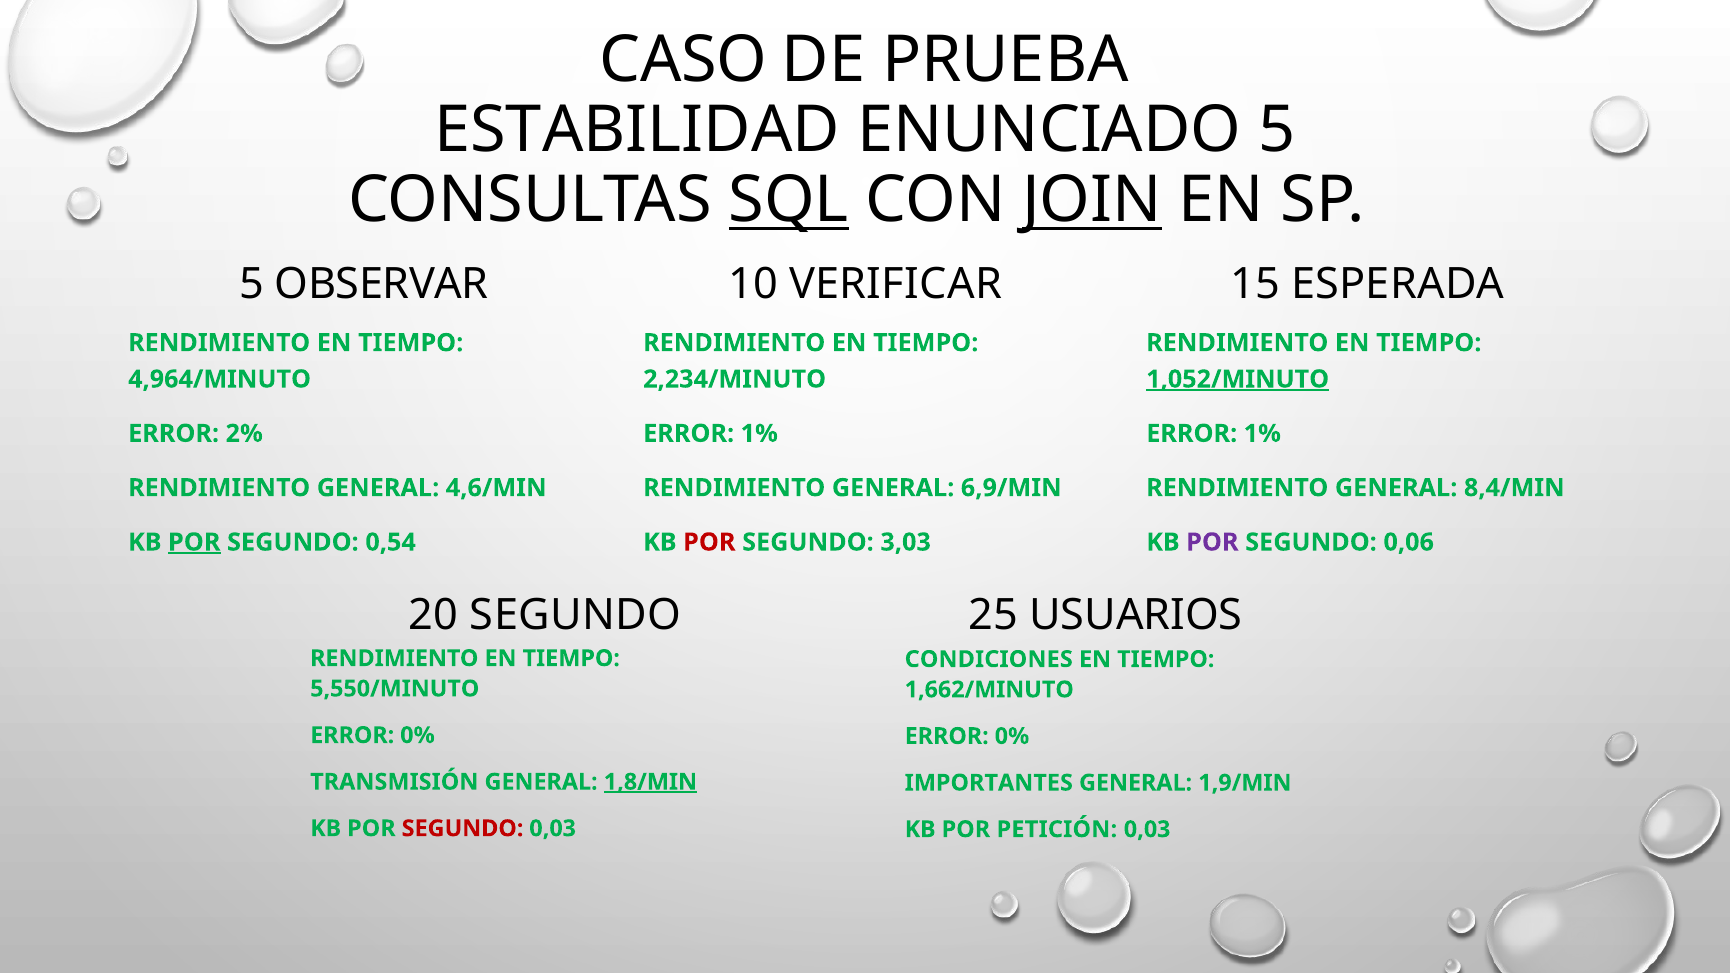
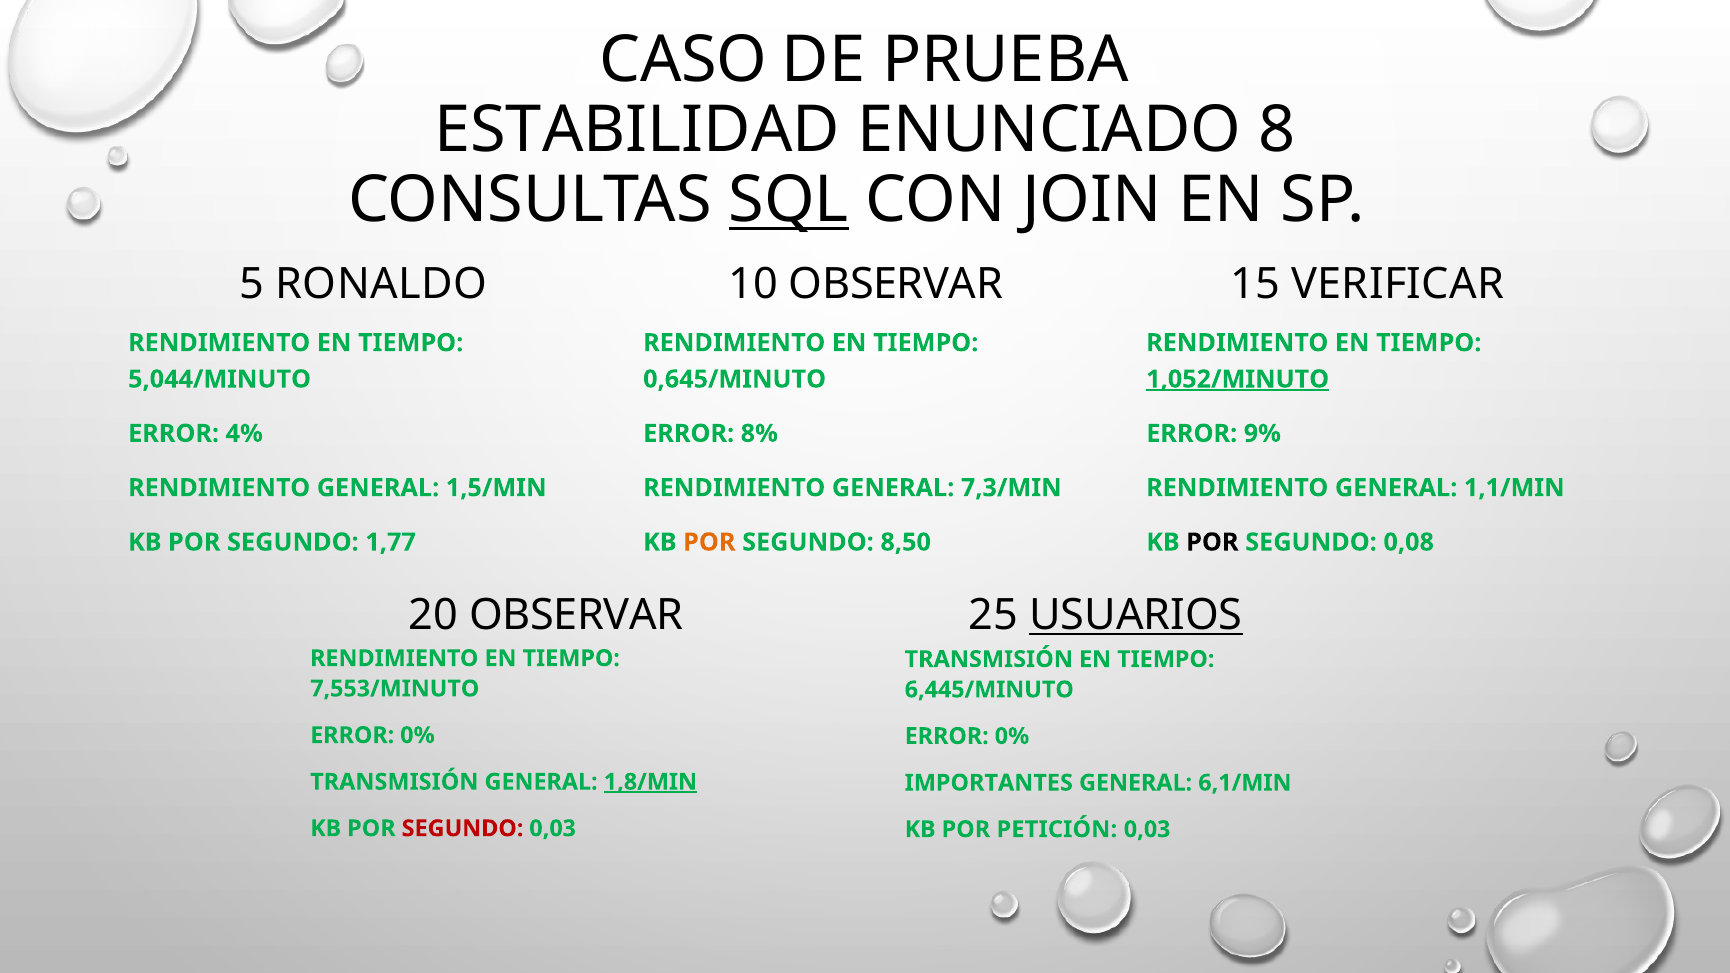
ENUNCIADO 5: 5 -> 8
JOIN underline: present -> none
OBSERVAR: OBSERVAR -> RONALDO
10 VERIFICAR: VERIFICAR -> OBSERVAR
ESPERADA: ESPERADA -> VERIFICAR
4,964/MINUTO: 4,964/MINUTO -> 5,044/MINUTO
2,234/MINUTO: 2,234/MINUTO -> 0,645/MINUTO
2%: 2% -> 4%
1% at (759, 434): 1% -> 8%
1% at (1262, 434): 1% -> 9%
4,6/MIN: 4,6/MIN -> 1,5/MIN
6,9/MIN: 6,9/MIN -> 7,3/MIN
8,4/MIN: 8,4/MIN -> 1,1/MIN
POR at (194, 542) underline: present -> none
0,54: 0,54 -> 1,77
POR at (709, 542) colour: red -> orange
3,03: 3,03 -> 8,50
POR at (1212, 542) colour: purple -> black
0,06: 0,06 -> 0,08
20 SEGUNDO: SEGUNDO -> OBSERVAR
USUARIOS underline: none -> present
CONDICIONES at (989, 659): CONDICIONES -> TRANSMISIÓN
5,550/MINUTO: 5,550/MINUTO -> 7,553/MINUTO
1,662/MINUTO: 1,662/MINUTO -> 6,445/MINUTO
1,9/MIN: 1,9/MIN -> 6,1/MIN
